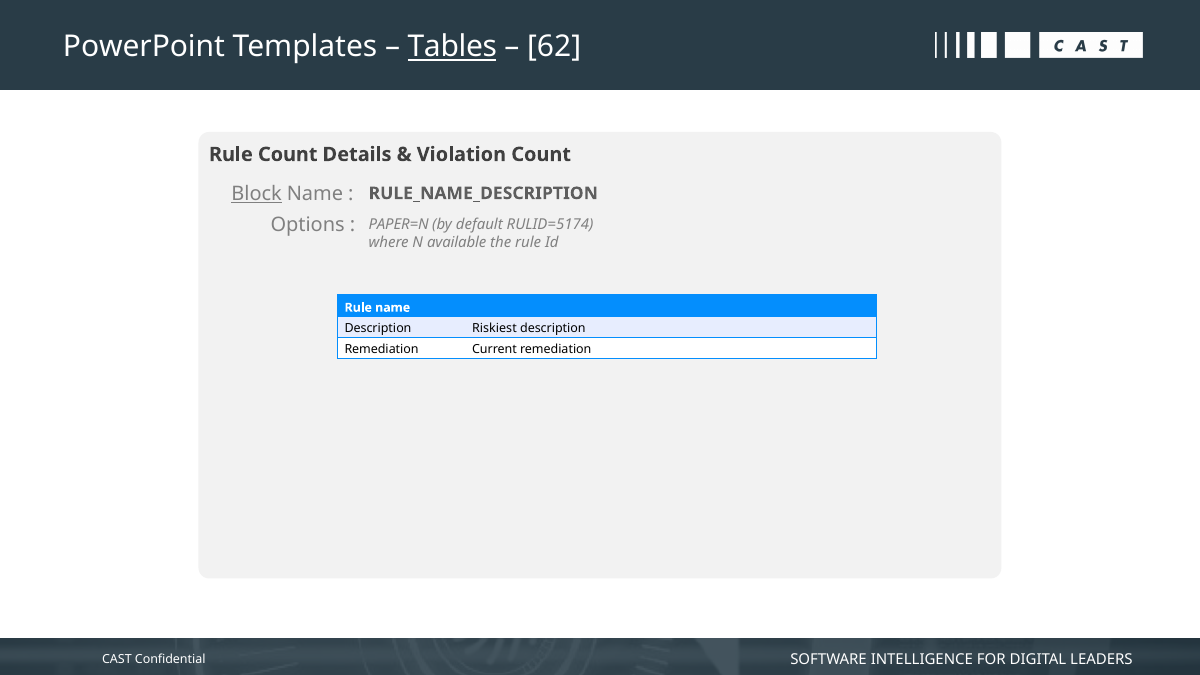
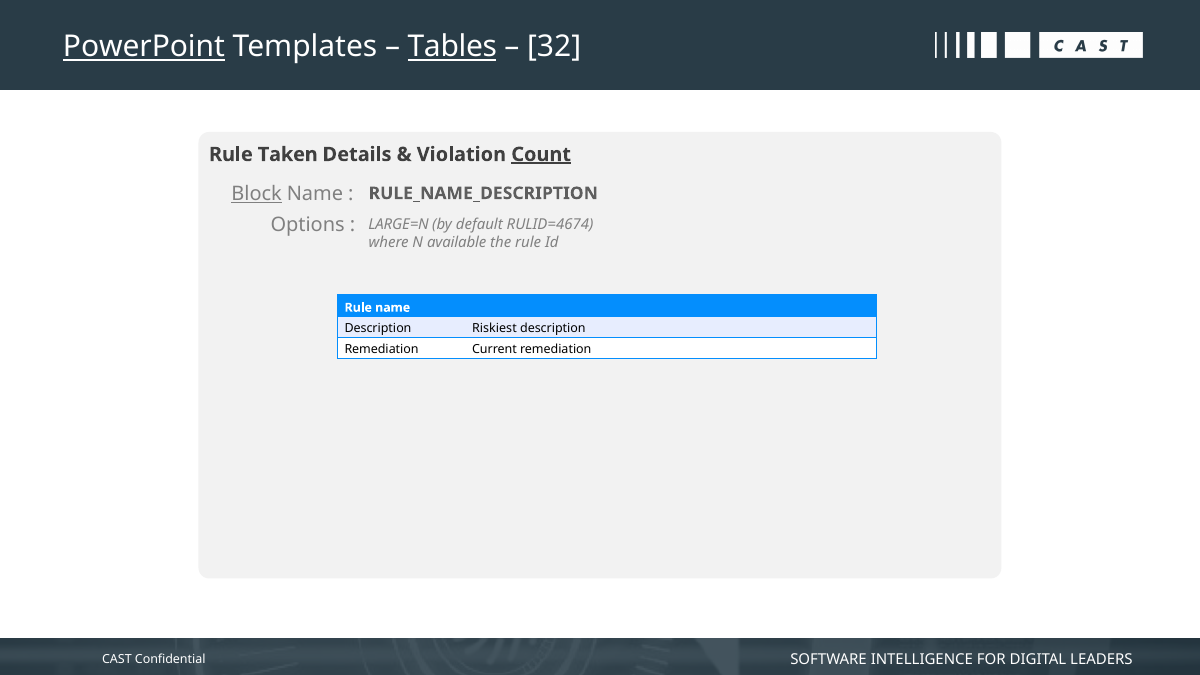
PowerPoint underline: none -> present
62: 62 -> 32
Rule Count: Count -> Taken
Count at (541, 154) underline: none -> present
PAPER=N: PAPER=N -> LARGE=N
RULID=5174: RULID=5174 -> RULID=4674
